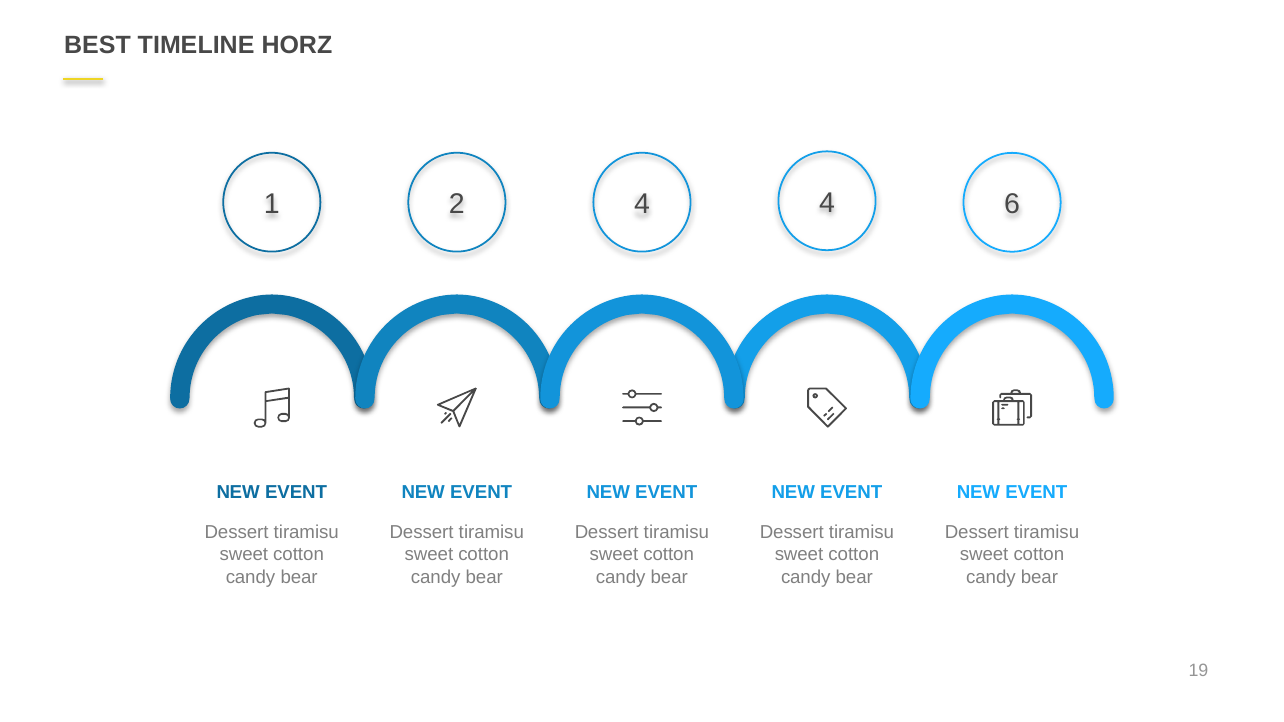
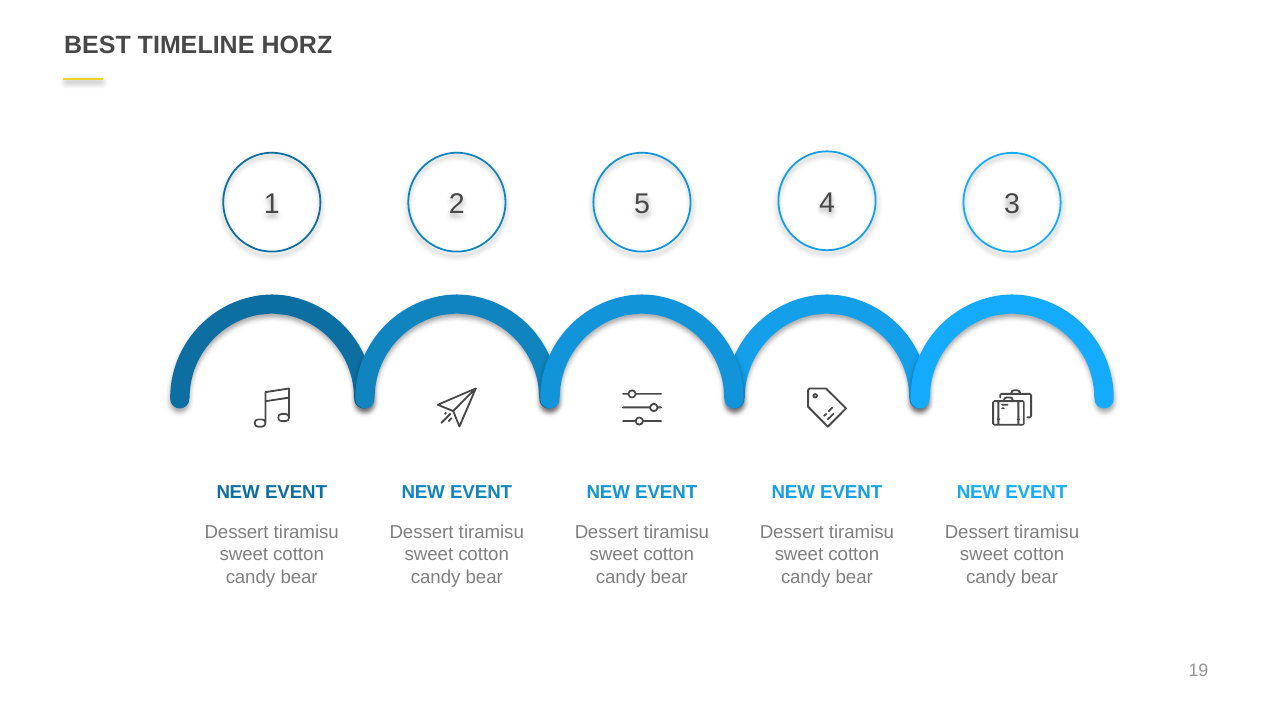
2 4: 4 -> 5
6: 6 -> 3
